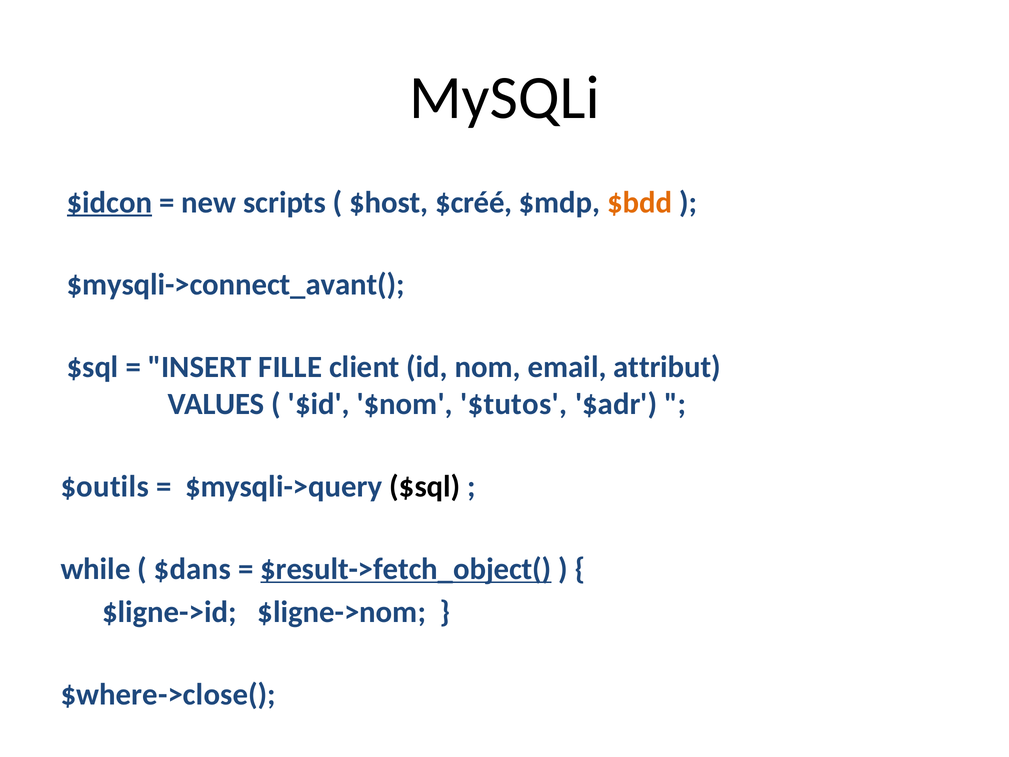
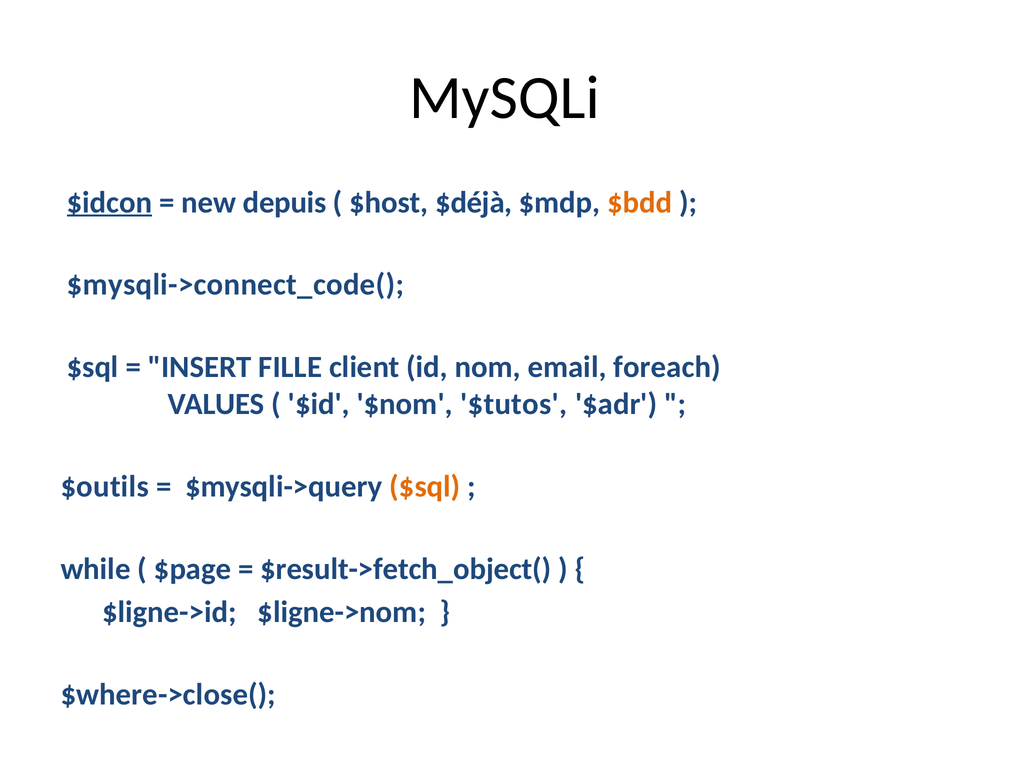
scripts: scripts -> depuis
$créé: $créé -> $déjà
$mysqli->connect_avant(: $mysqli->connect_avant( -> $mysqli->connect_code(
attribut: attribut -> foreach
$sql at (425, 486) colour: black -> orange
$dans: $dans -> $page
$result->fetch_object( underline: present -> none
